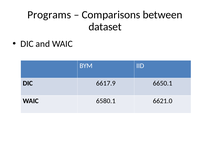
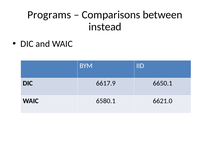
dataset: dataset -> instead
